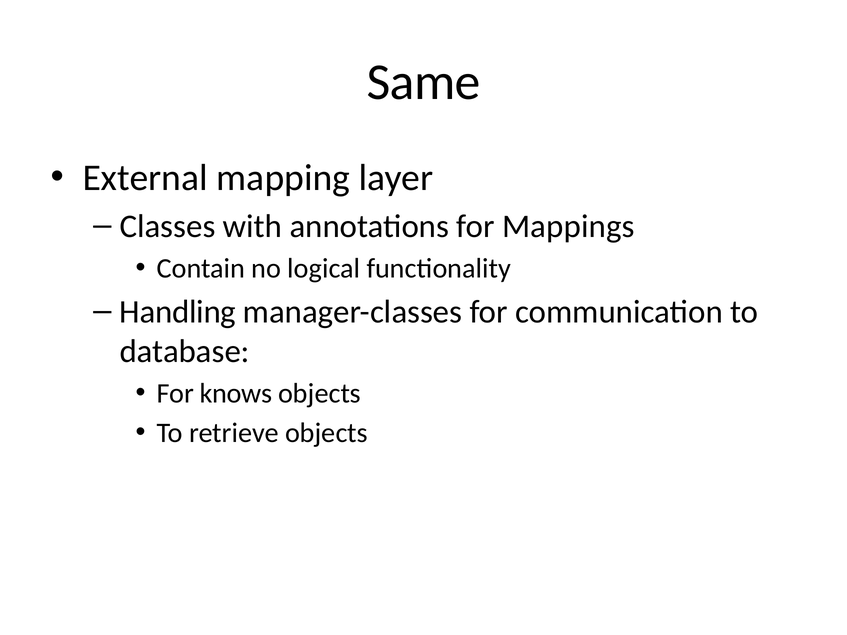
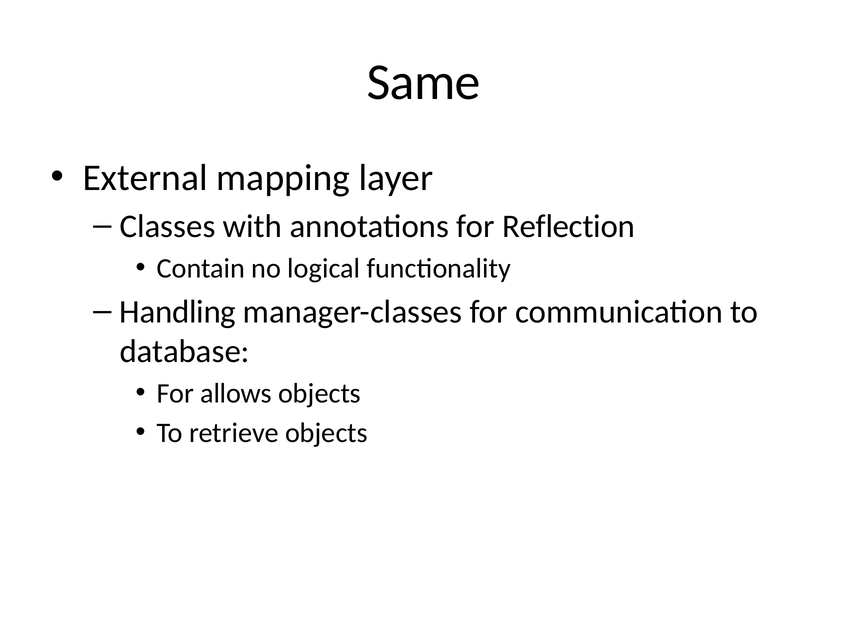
Mappings: Mappings -> Reflection
knows: knows -> allows
